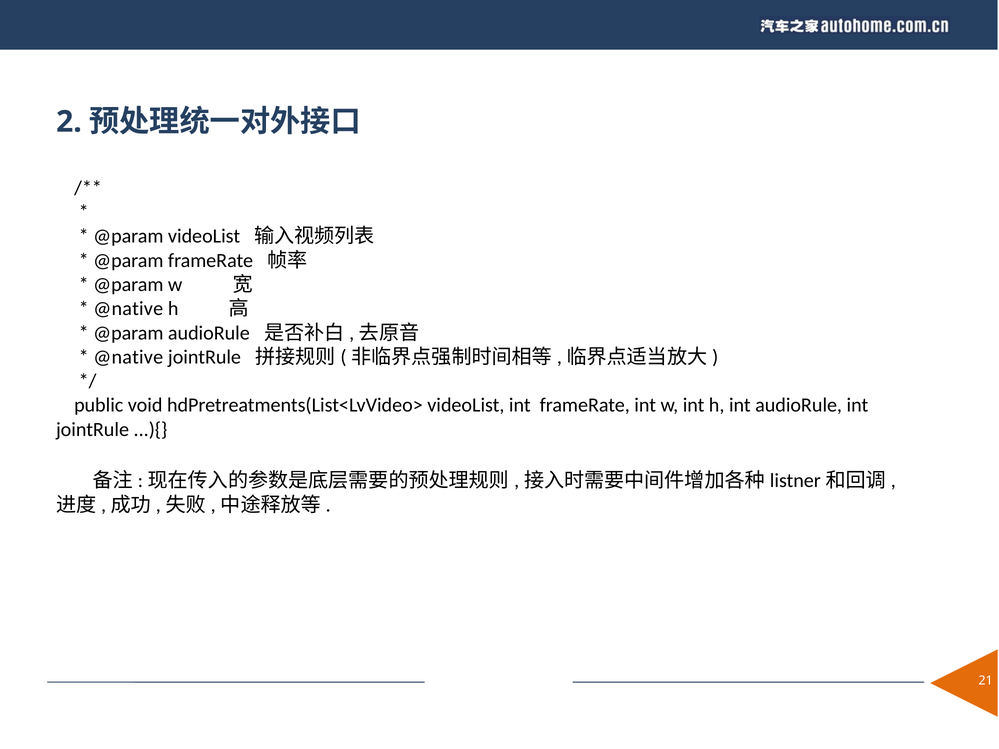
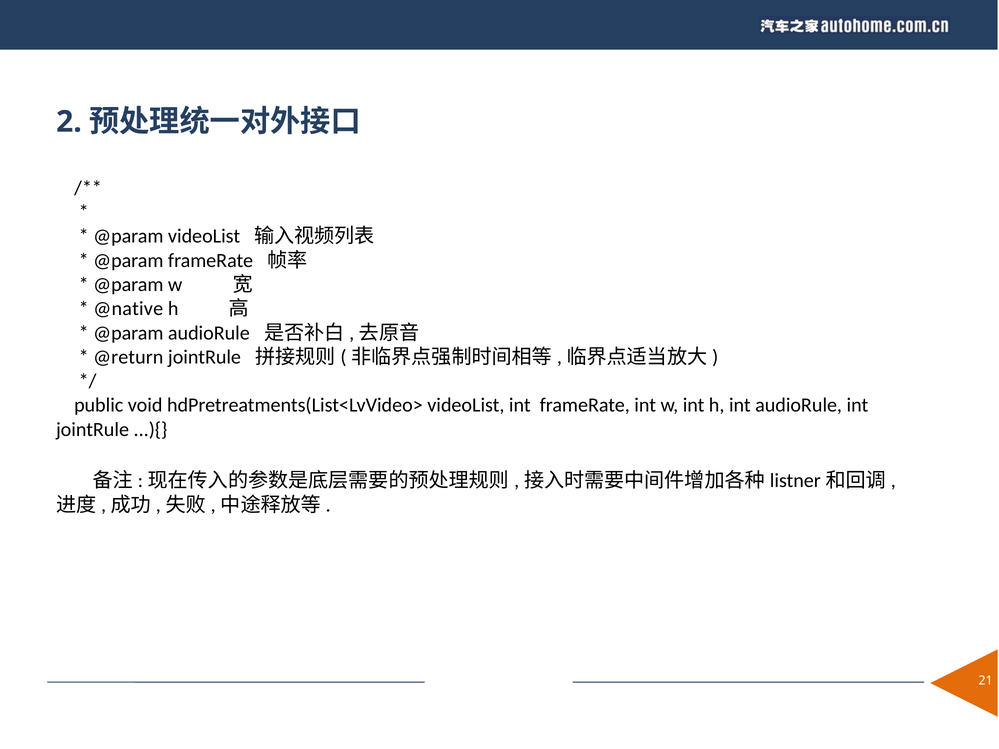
@native at (128, 357): @native -> @return
